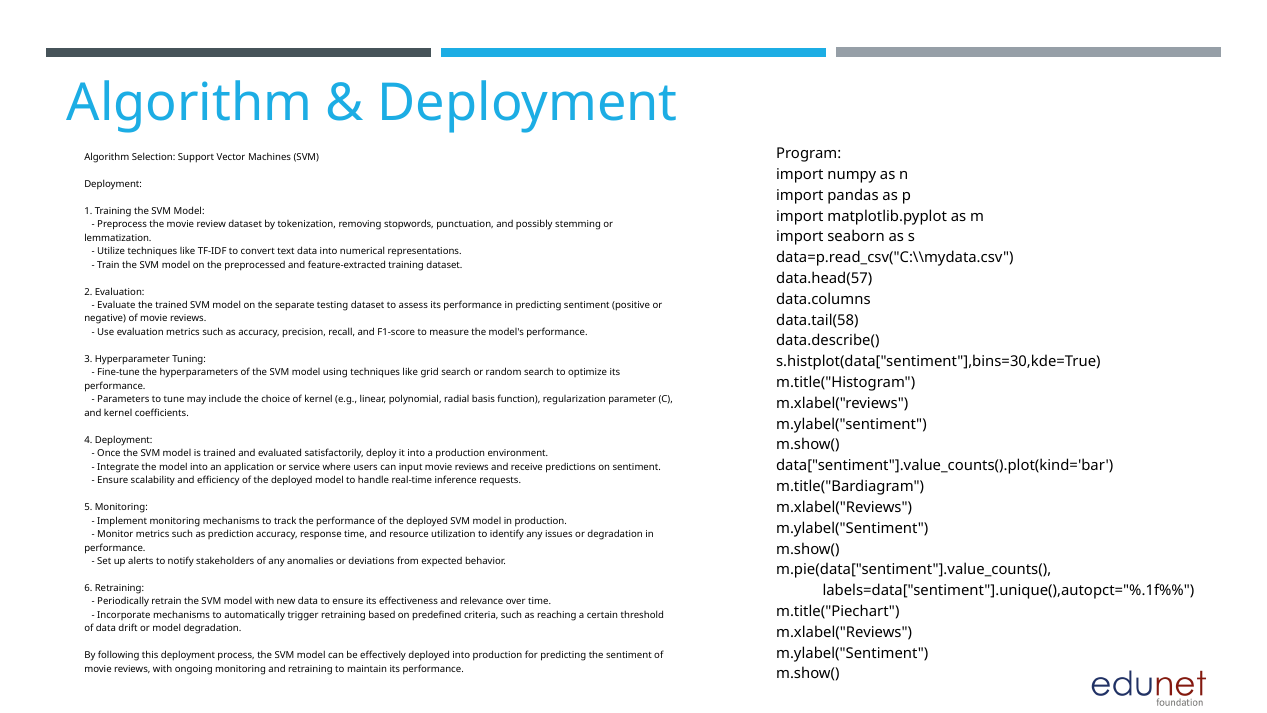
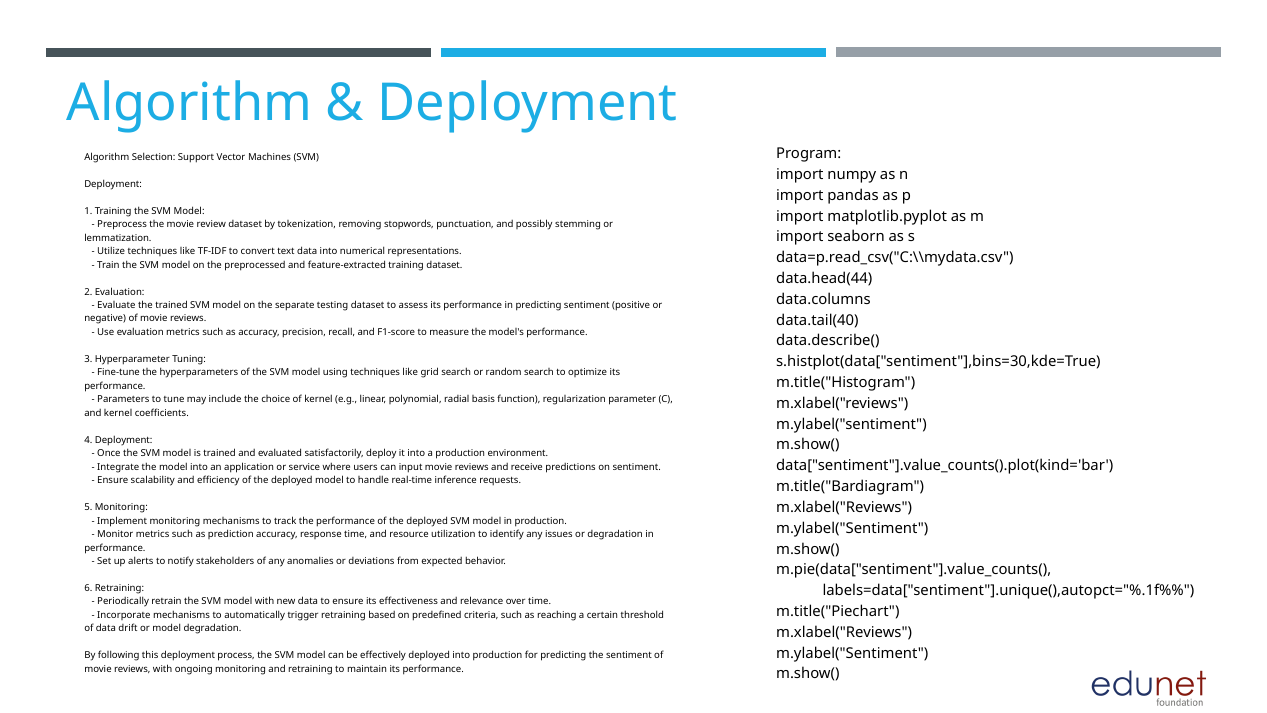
data.head(57: data.head(57 -> data.head(44
data.tail(58: data.tail(58 -> data.tail(40
